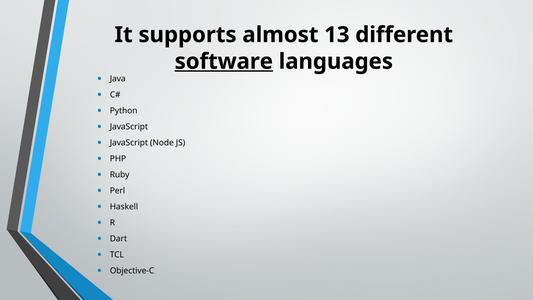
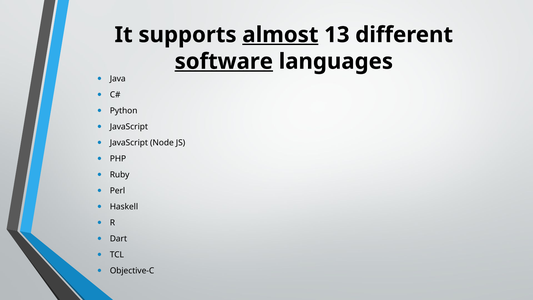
almost underline: none -> present
